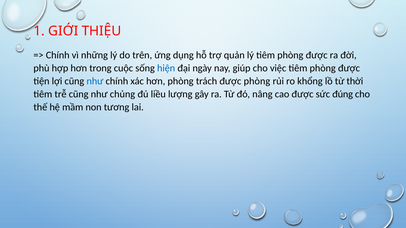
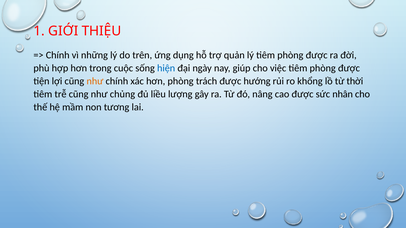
như at (95, 81) colour: blue -> orange
được phòng: phòng -> hướng
đúng: đúng -> nhân
